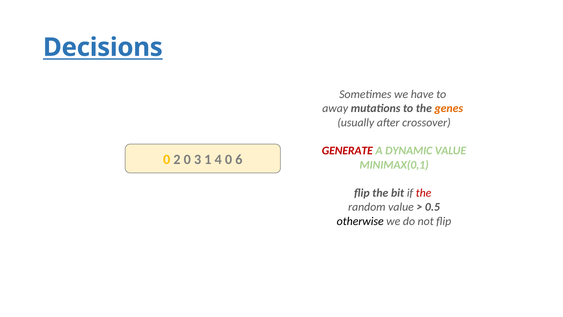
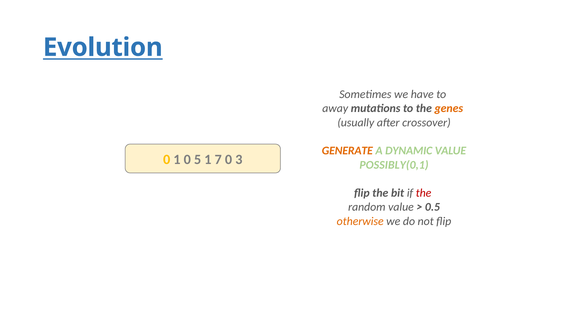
Decisions: Decisions -> Evolution
GENERATE colour: red -> orange
0 2: 2 -> 1
3: 3 -> 5
4: 4 -> 7
6: 6 -> 3
MINIMAX(0,1: MINIMAX(0,1 -> POSSIBLY(0,1
otherwise colour: black -> orange
